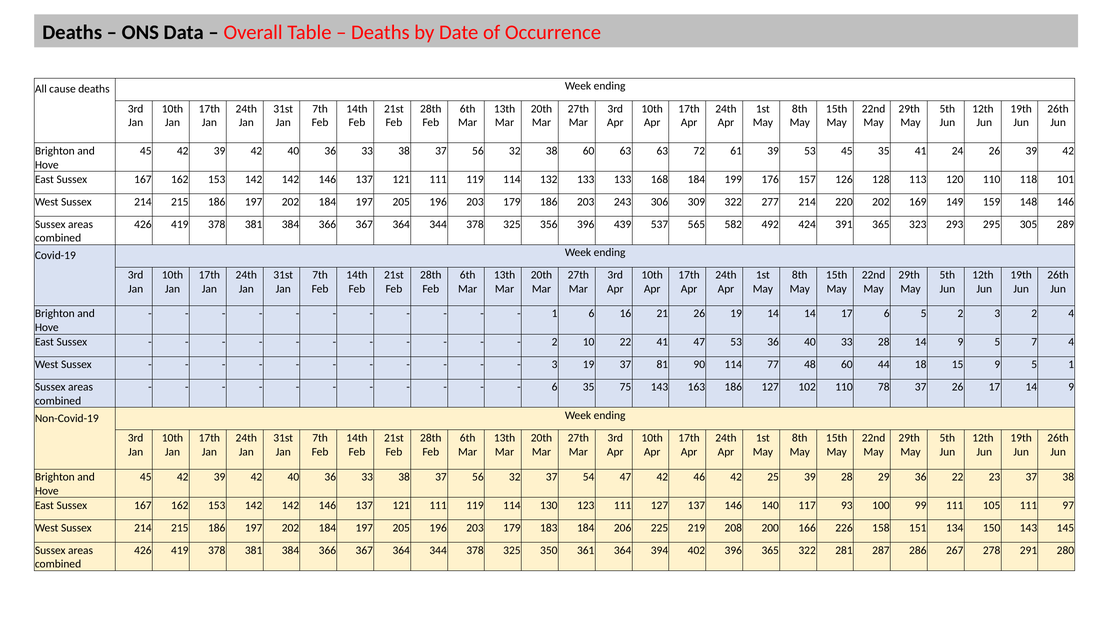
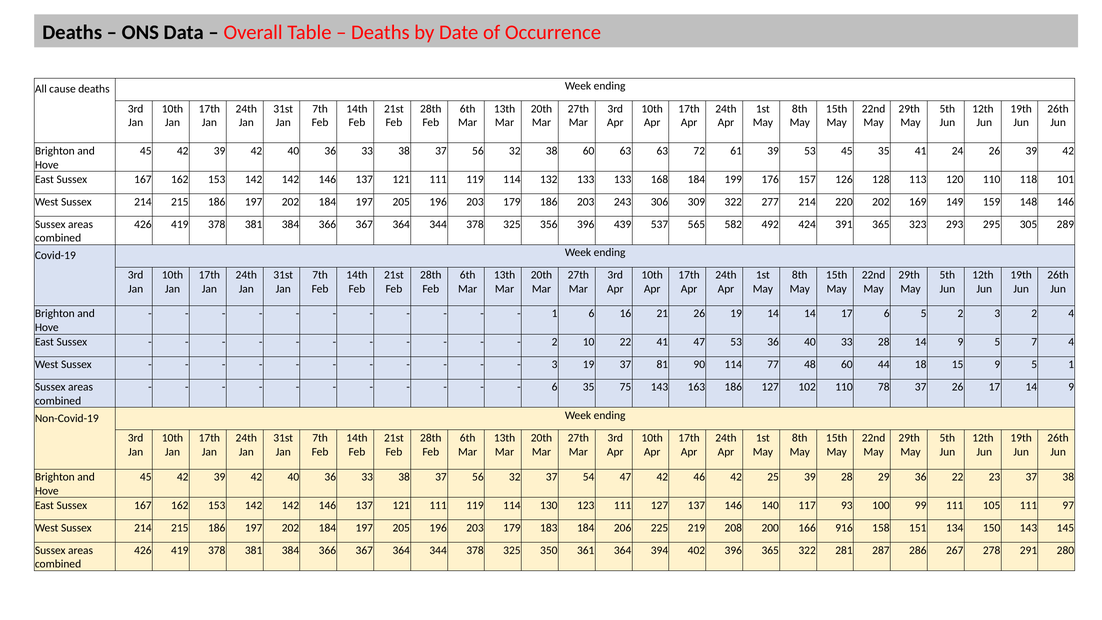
226: 226 -> 916
